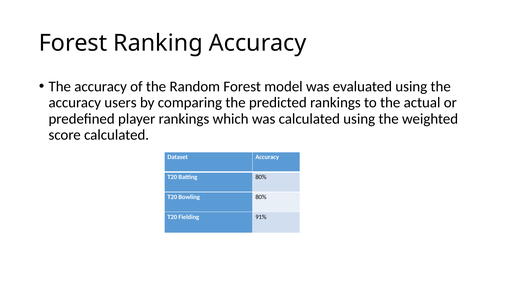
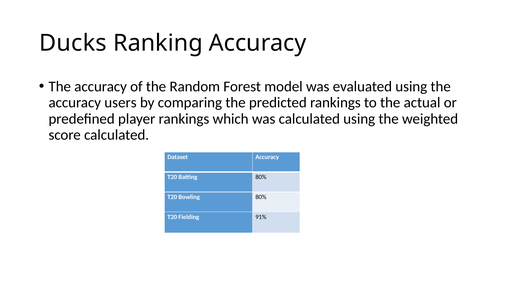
Forest at (73, 43): Forest -> Ducks
